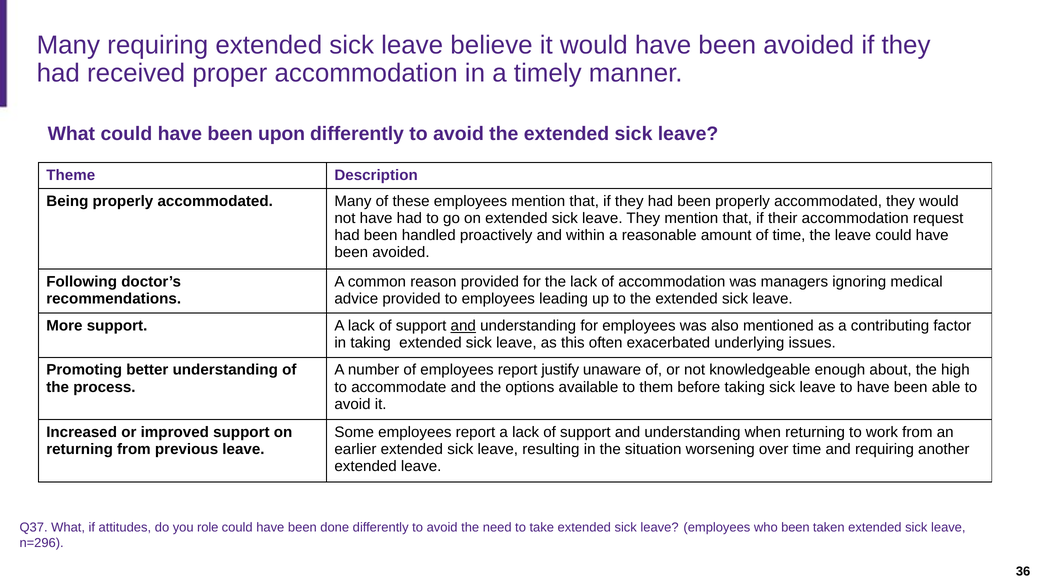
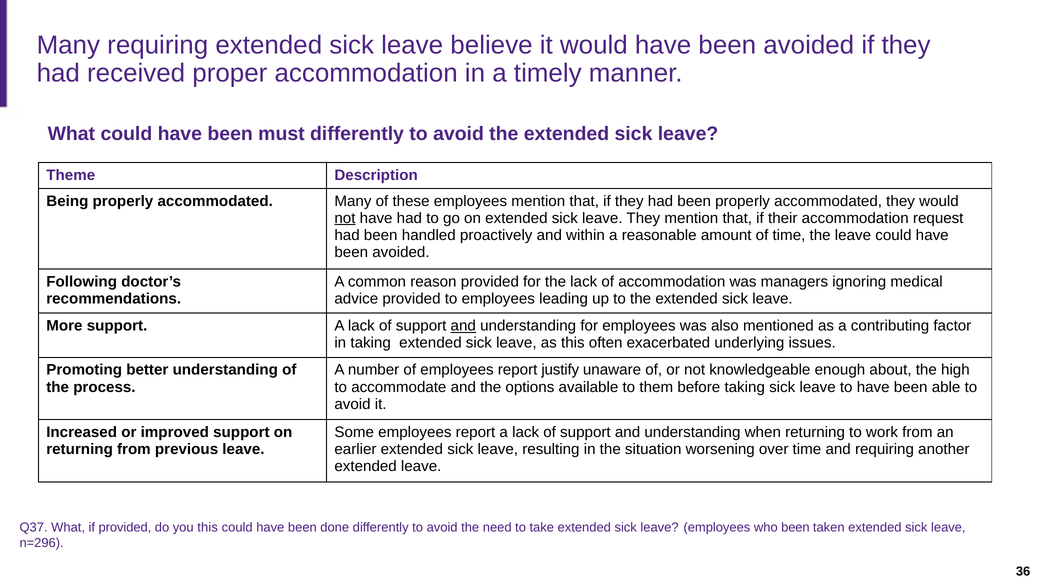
upon: upon -> must
not at (345, 218) underline: none -> present
if attitudes: attitudes -> provided
you role: role -> this
